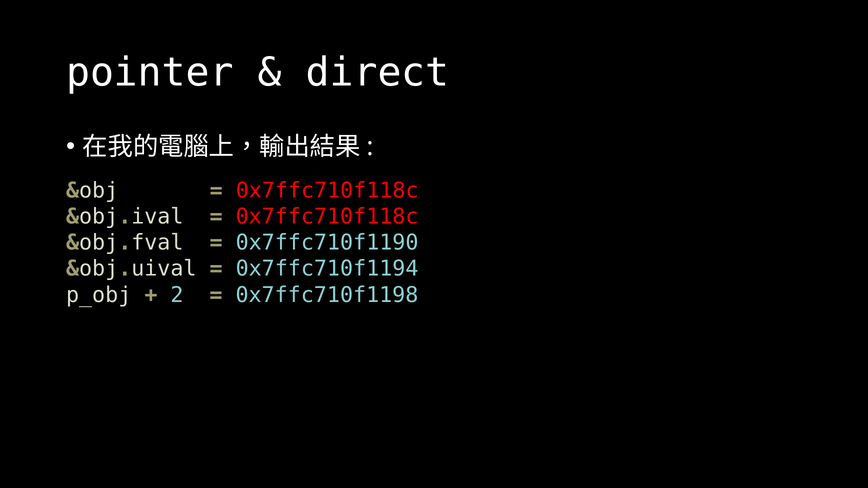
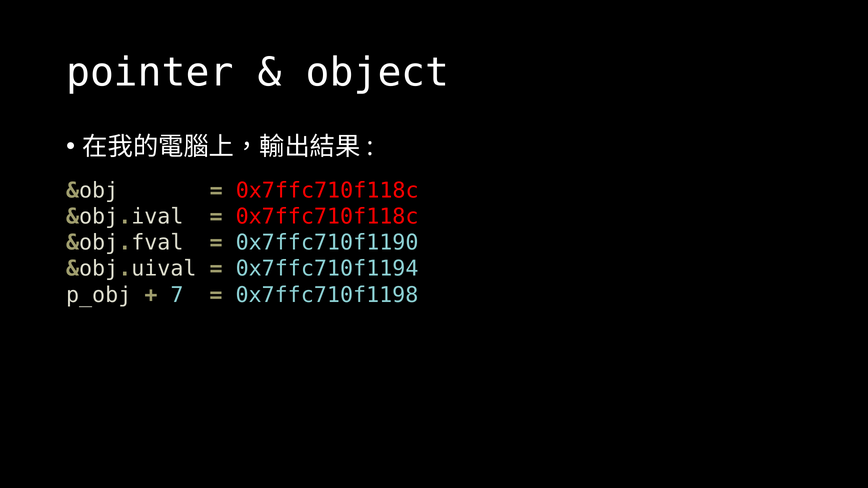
direct: direct -> object
2: 2 -> 7
